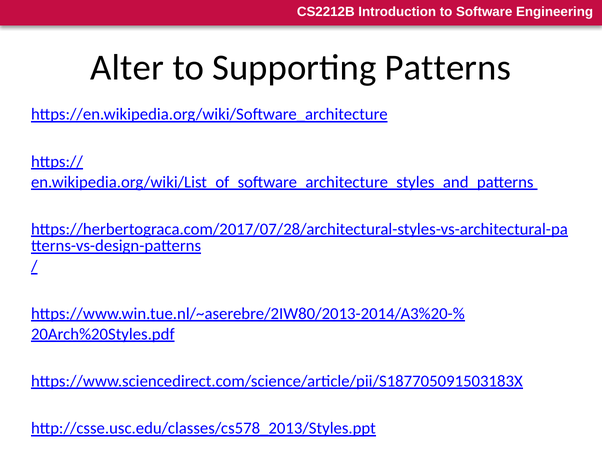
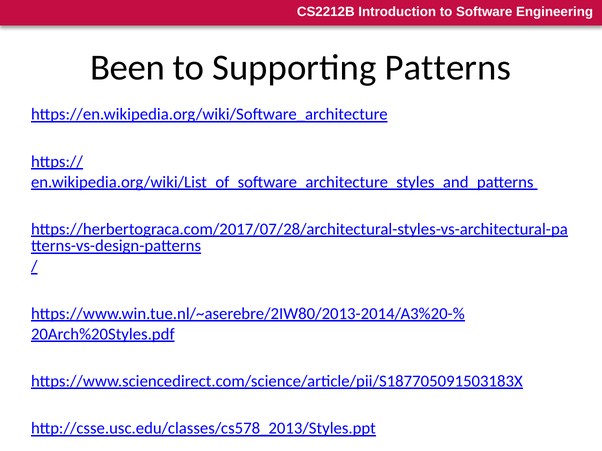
Alter: Alter -> Been
